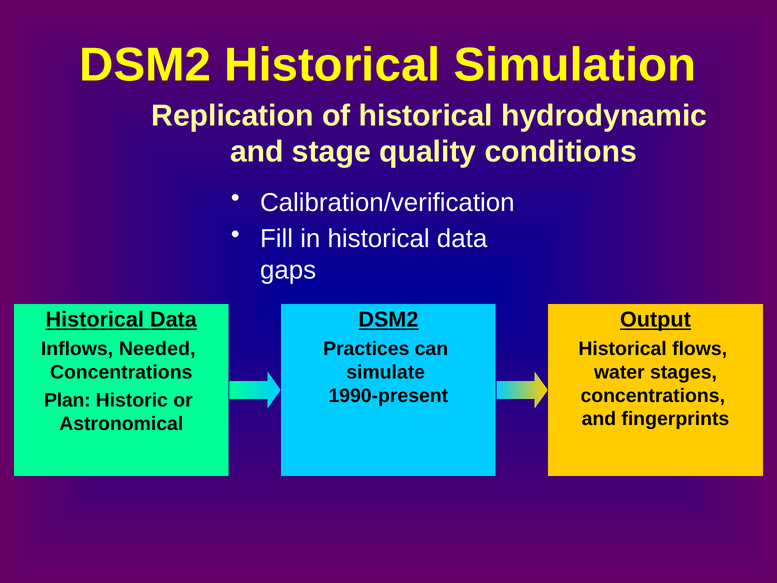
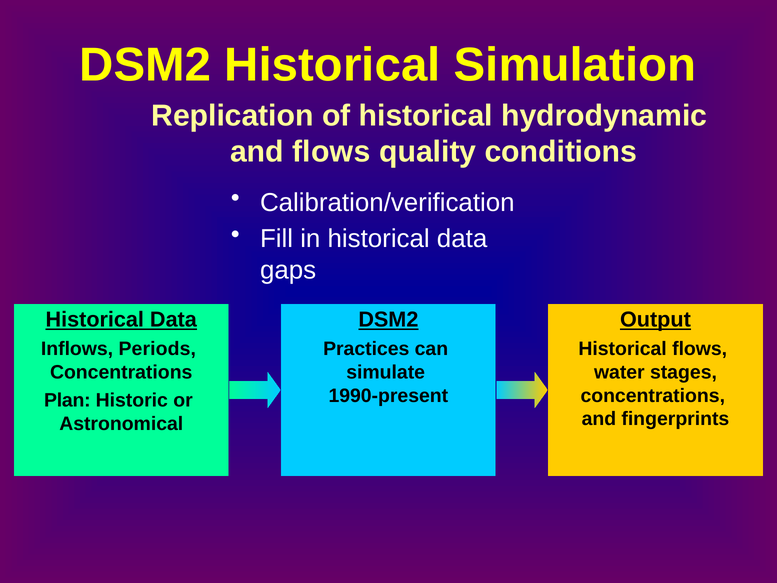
and stage: stage -> flows
Needed: Needed -> Periods
